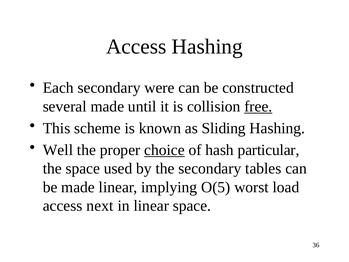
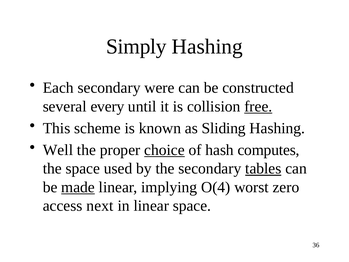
Access at (136, 47): Access -> Simply
several made: made -> every
particular: particular -> computes
tables underline: none -> present
made at (78, 187) underline: none -> present
O(5: O(5 -> O(4
load: load -> zero
